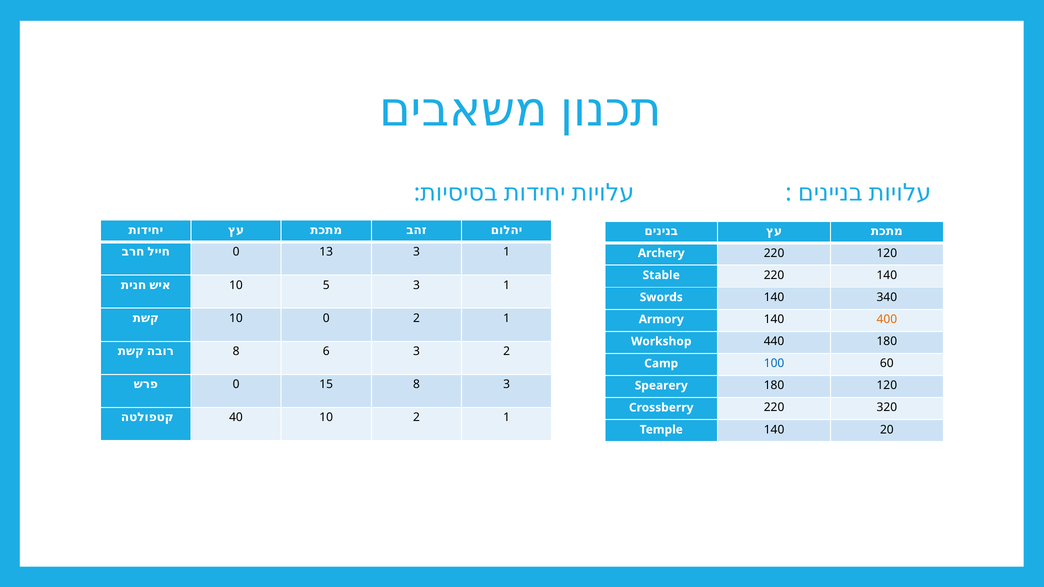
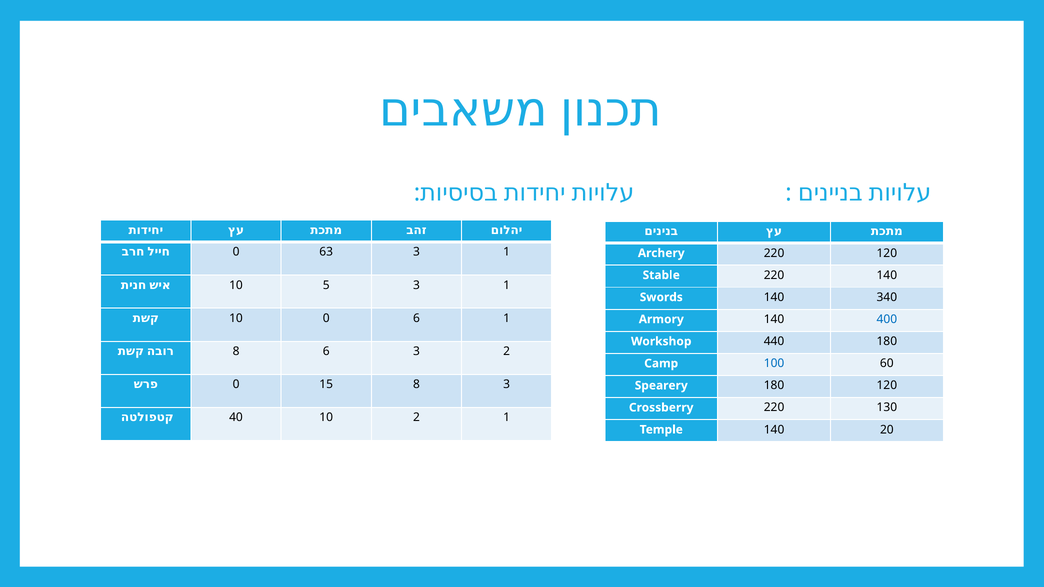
13: 13 -> 63
0 2: 2 -> 6
400 colour: orange -> blue
320: 320 -> 130
